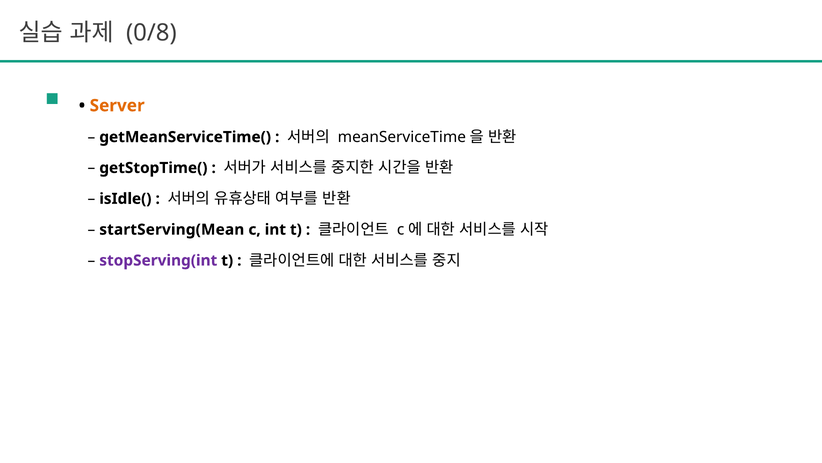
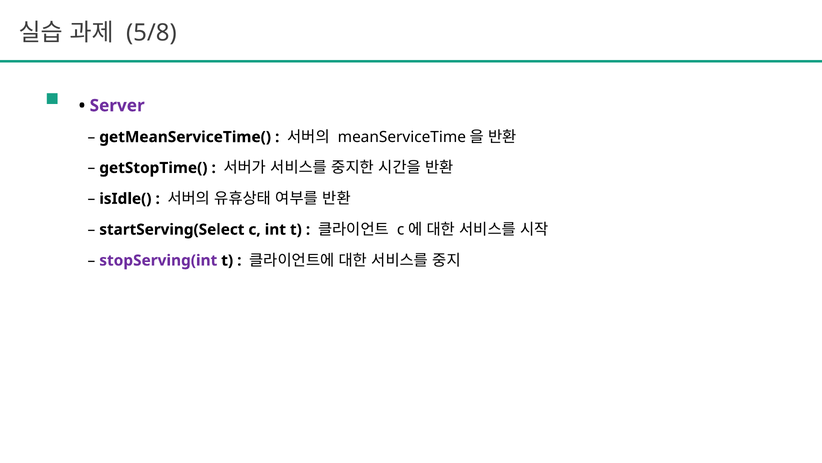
0/8: 0/8 -> 5/8
Server colour: orange -> purple
startServing(Mean: startServing(Mean -> startServing(Select
